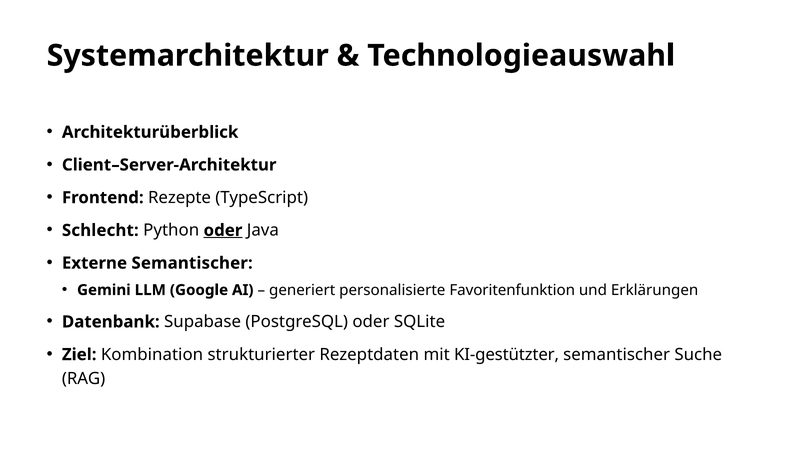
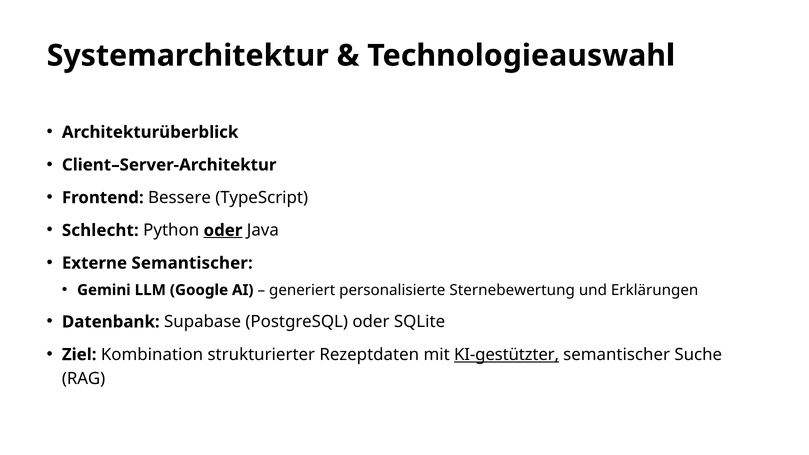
Rezepte: Rezepte -> Bessere
Favoritenfunktion: Favoritenfunktion -> Sternebewertung
KI-gestützter underline: none -> present
